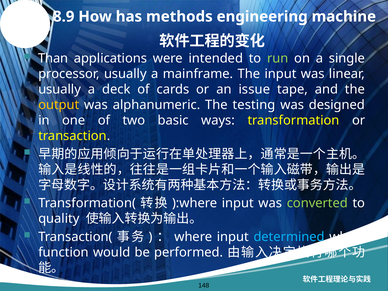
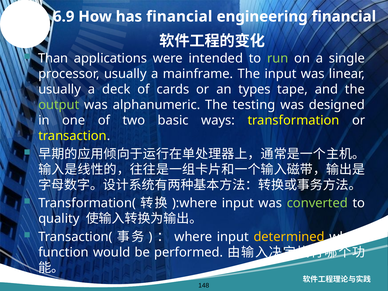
8.9: 8.9 -> 6.9
has methods: methods -> financial
engineering machine: machine -> financial
issue: issue -> types
output colour: yellow -> light green
determined colour: light blue -> yellow
